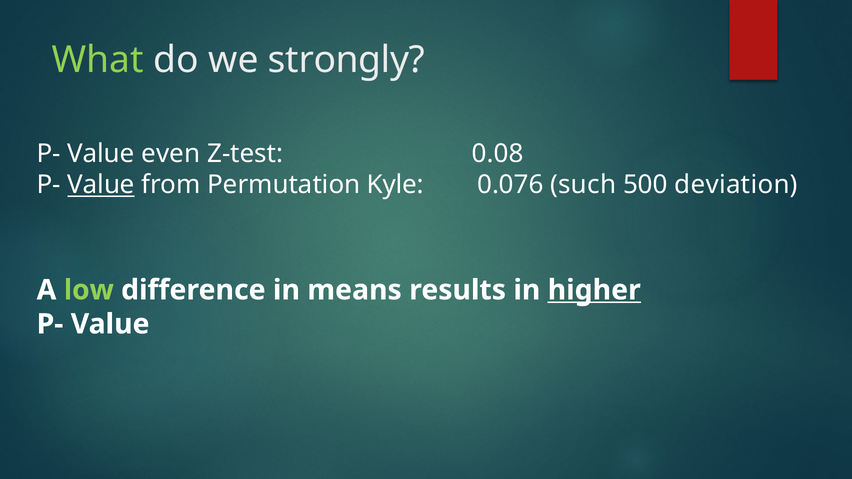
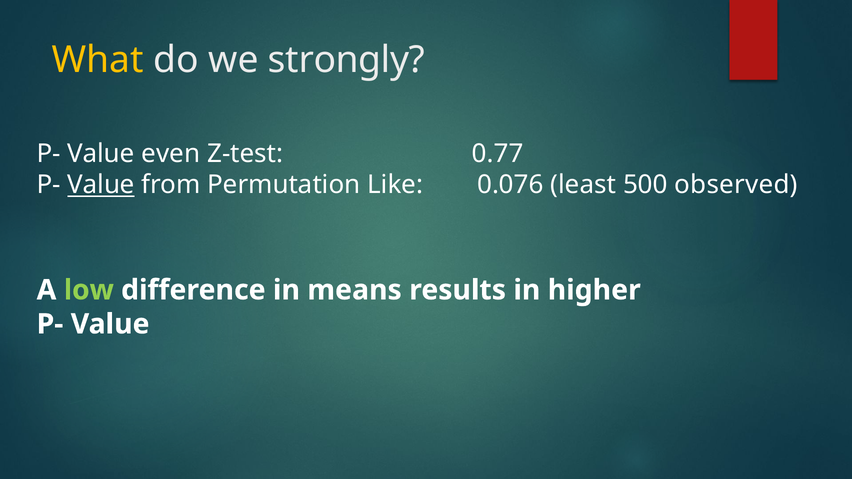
What colour: light green -> yellow
0.08: 0.08 -> 0.77
Kyle: Kyle -> Like
such: such -> least
deviation: deviation -> observed
higher underline: present -> none
